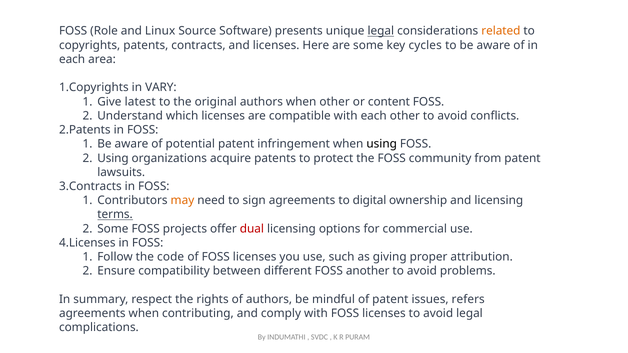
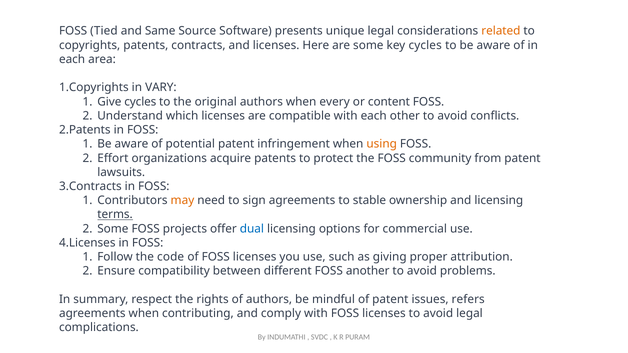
Role: Role -> Tied
Linux: Linux -> Same
legal at (381, 31) underline: present -> none
Give latest: latest -> cycles
when other: other -> every
using at (382, 144) colour: black -> orange
Using at (113, 158): Using -> Effort
digital: digital -> stable
dual colour: red -> blue
